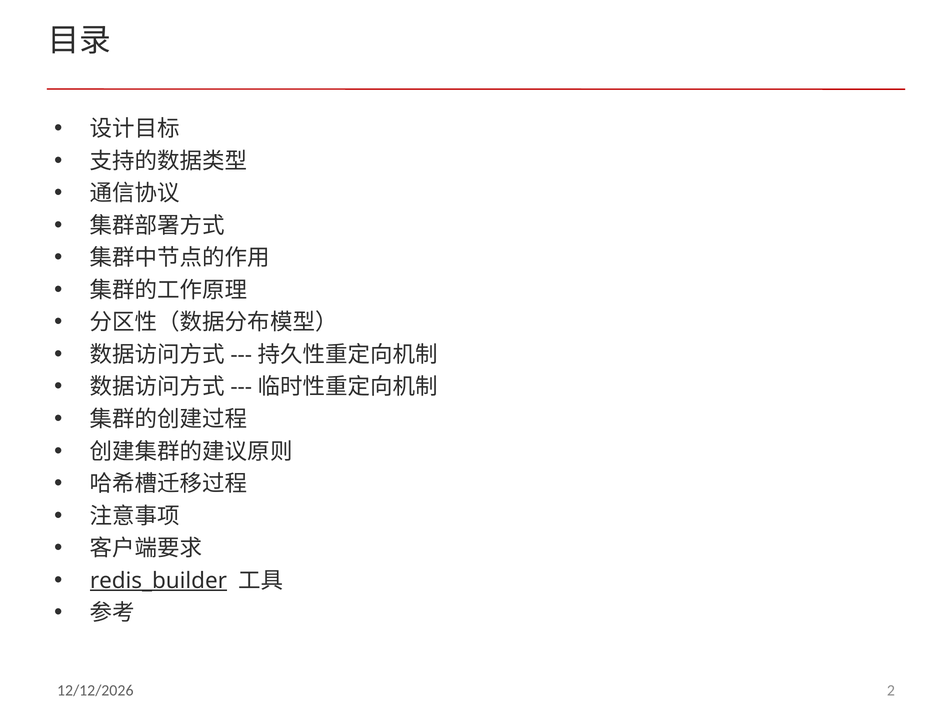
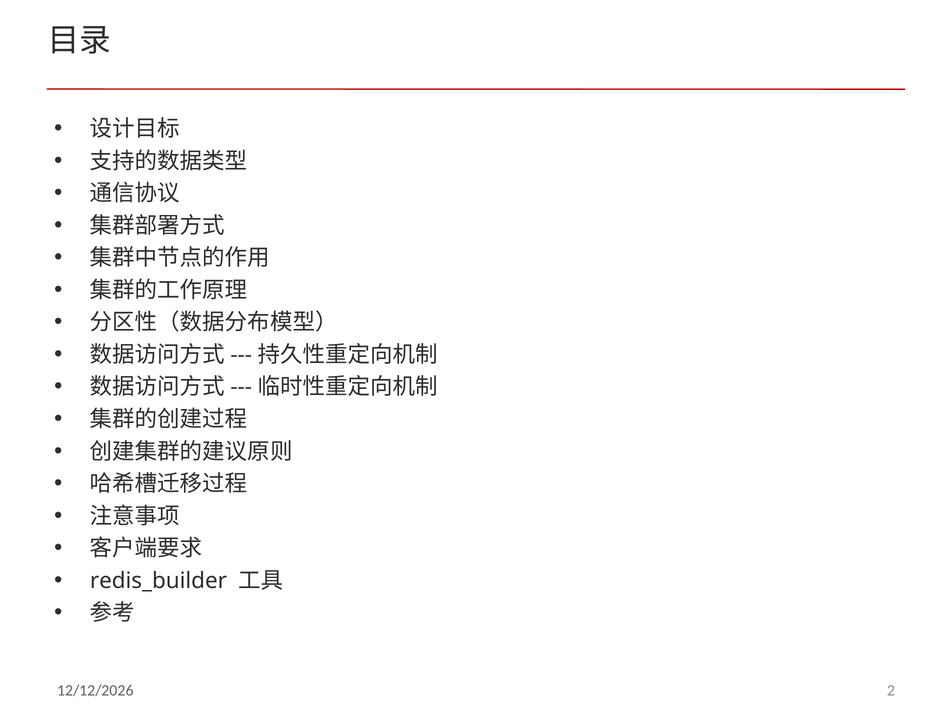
redis_builder underline: present -> none
